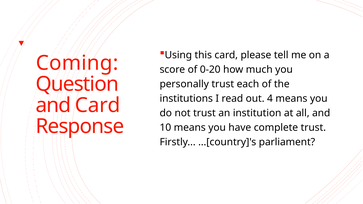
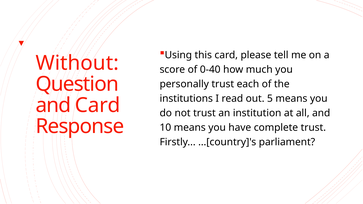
Coming: Coming -> Without
0-20: 0-20 -> 0-40
4: 4 -> 5
